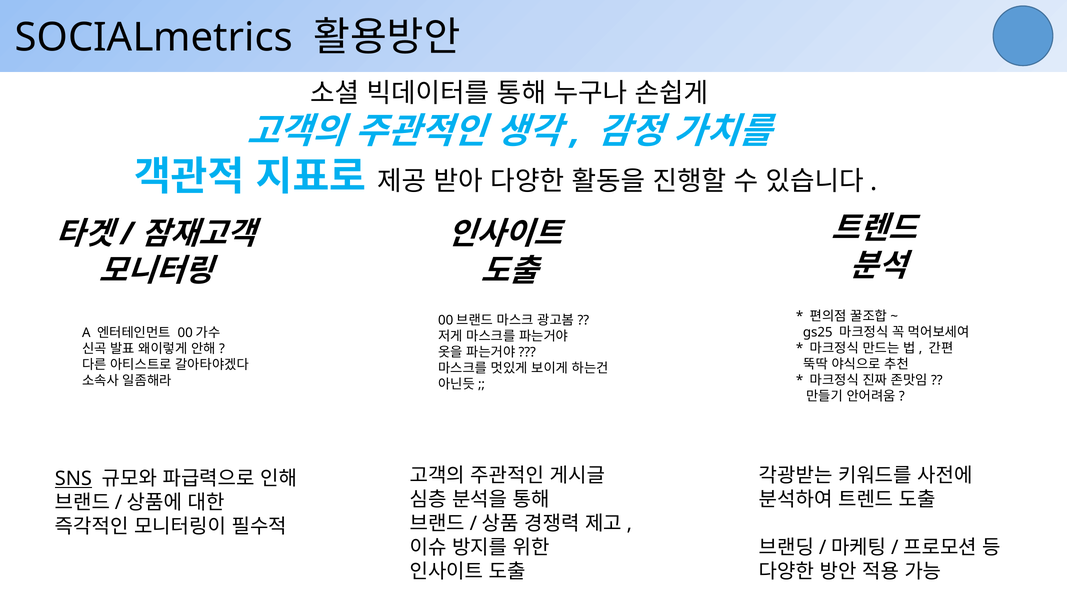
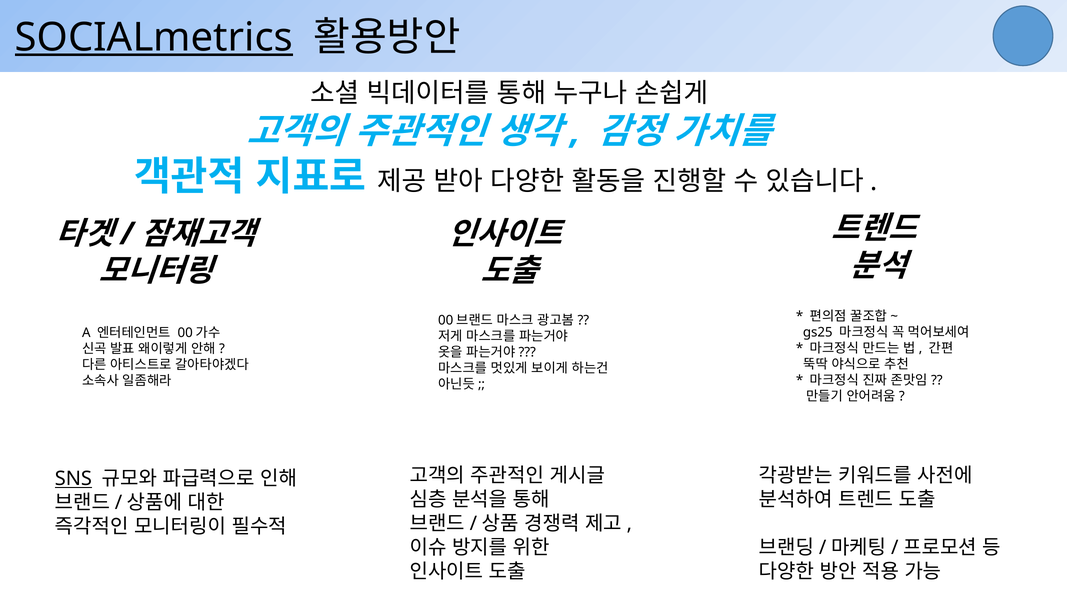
SOCIALmetrics underline: none -> present
